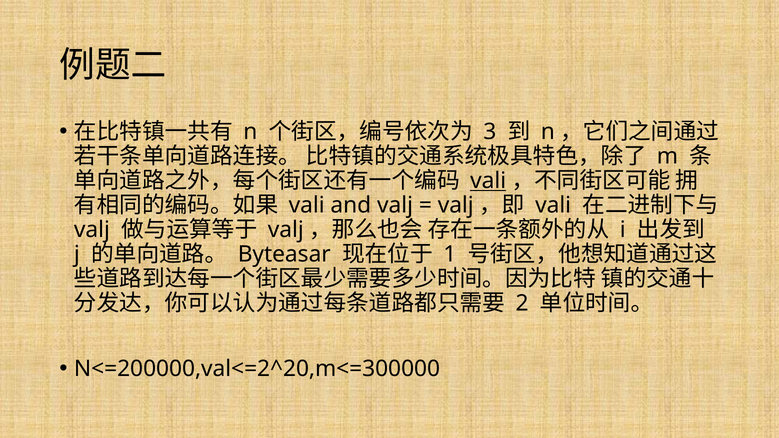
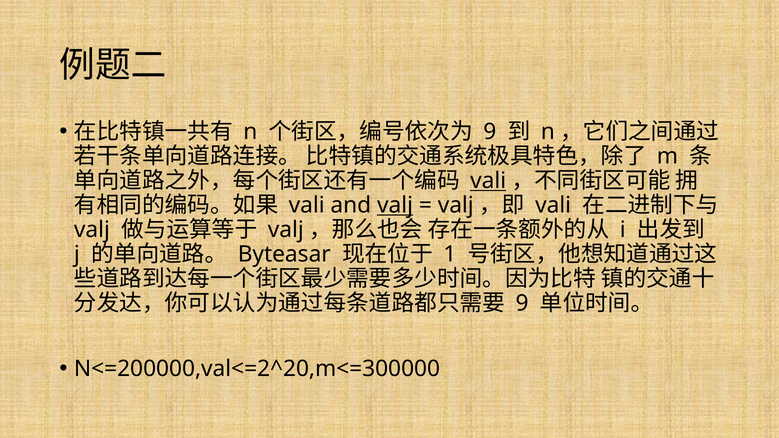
3 at (490, 132): 3 -> 9
valj at (395, 205) underline: none -> present
2 at (522, 304): 2 -> 9
